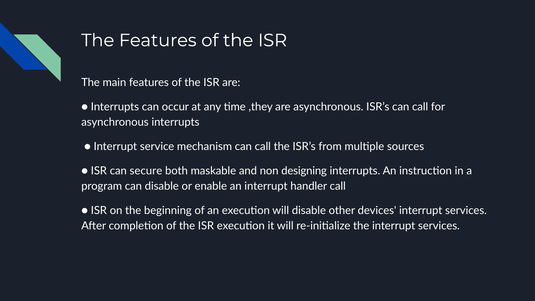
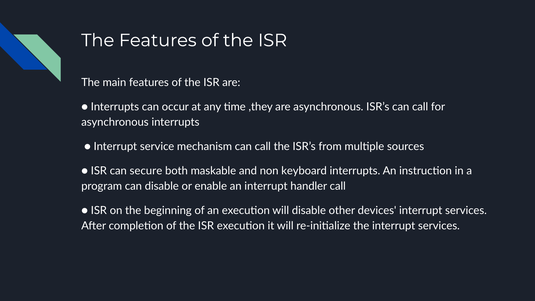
designing: designing -> keyboard
